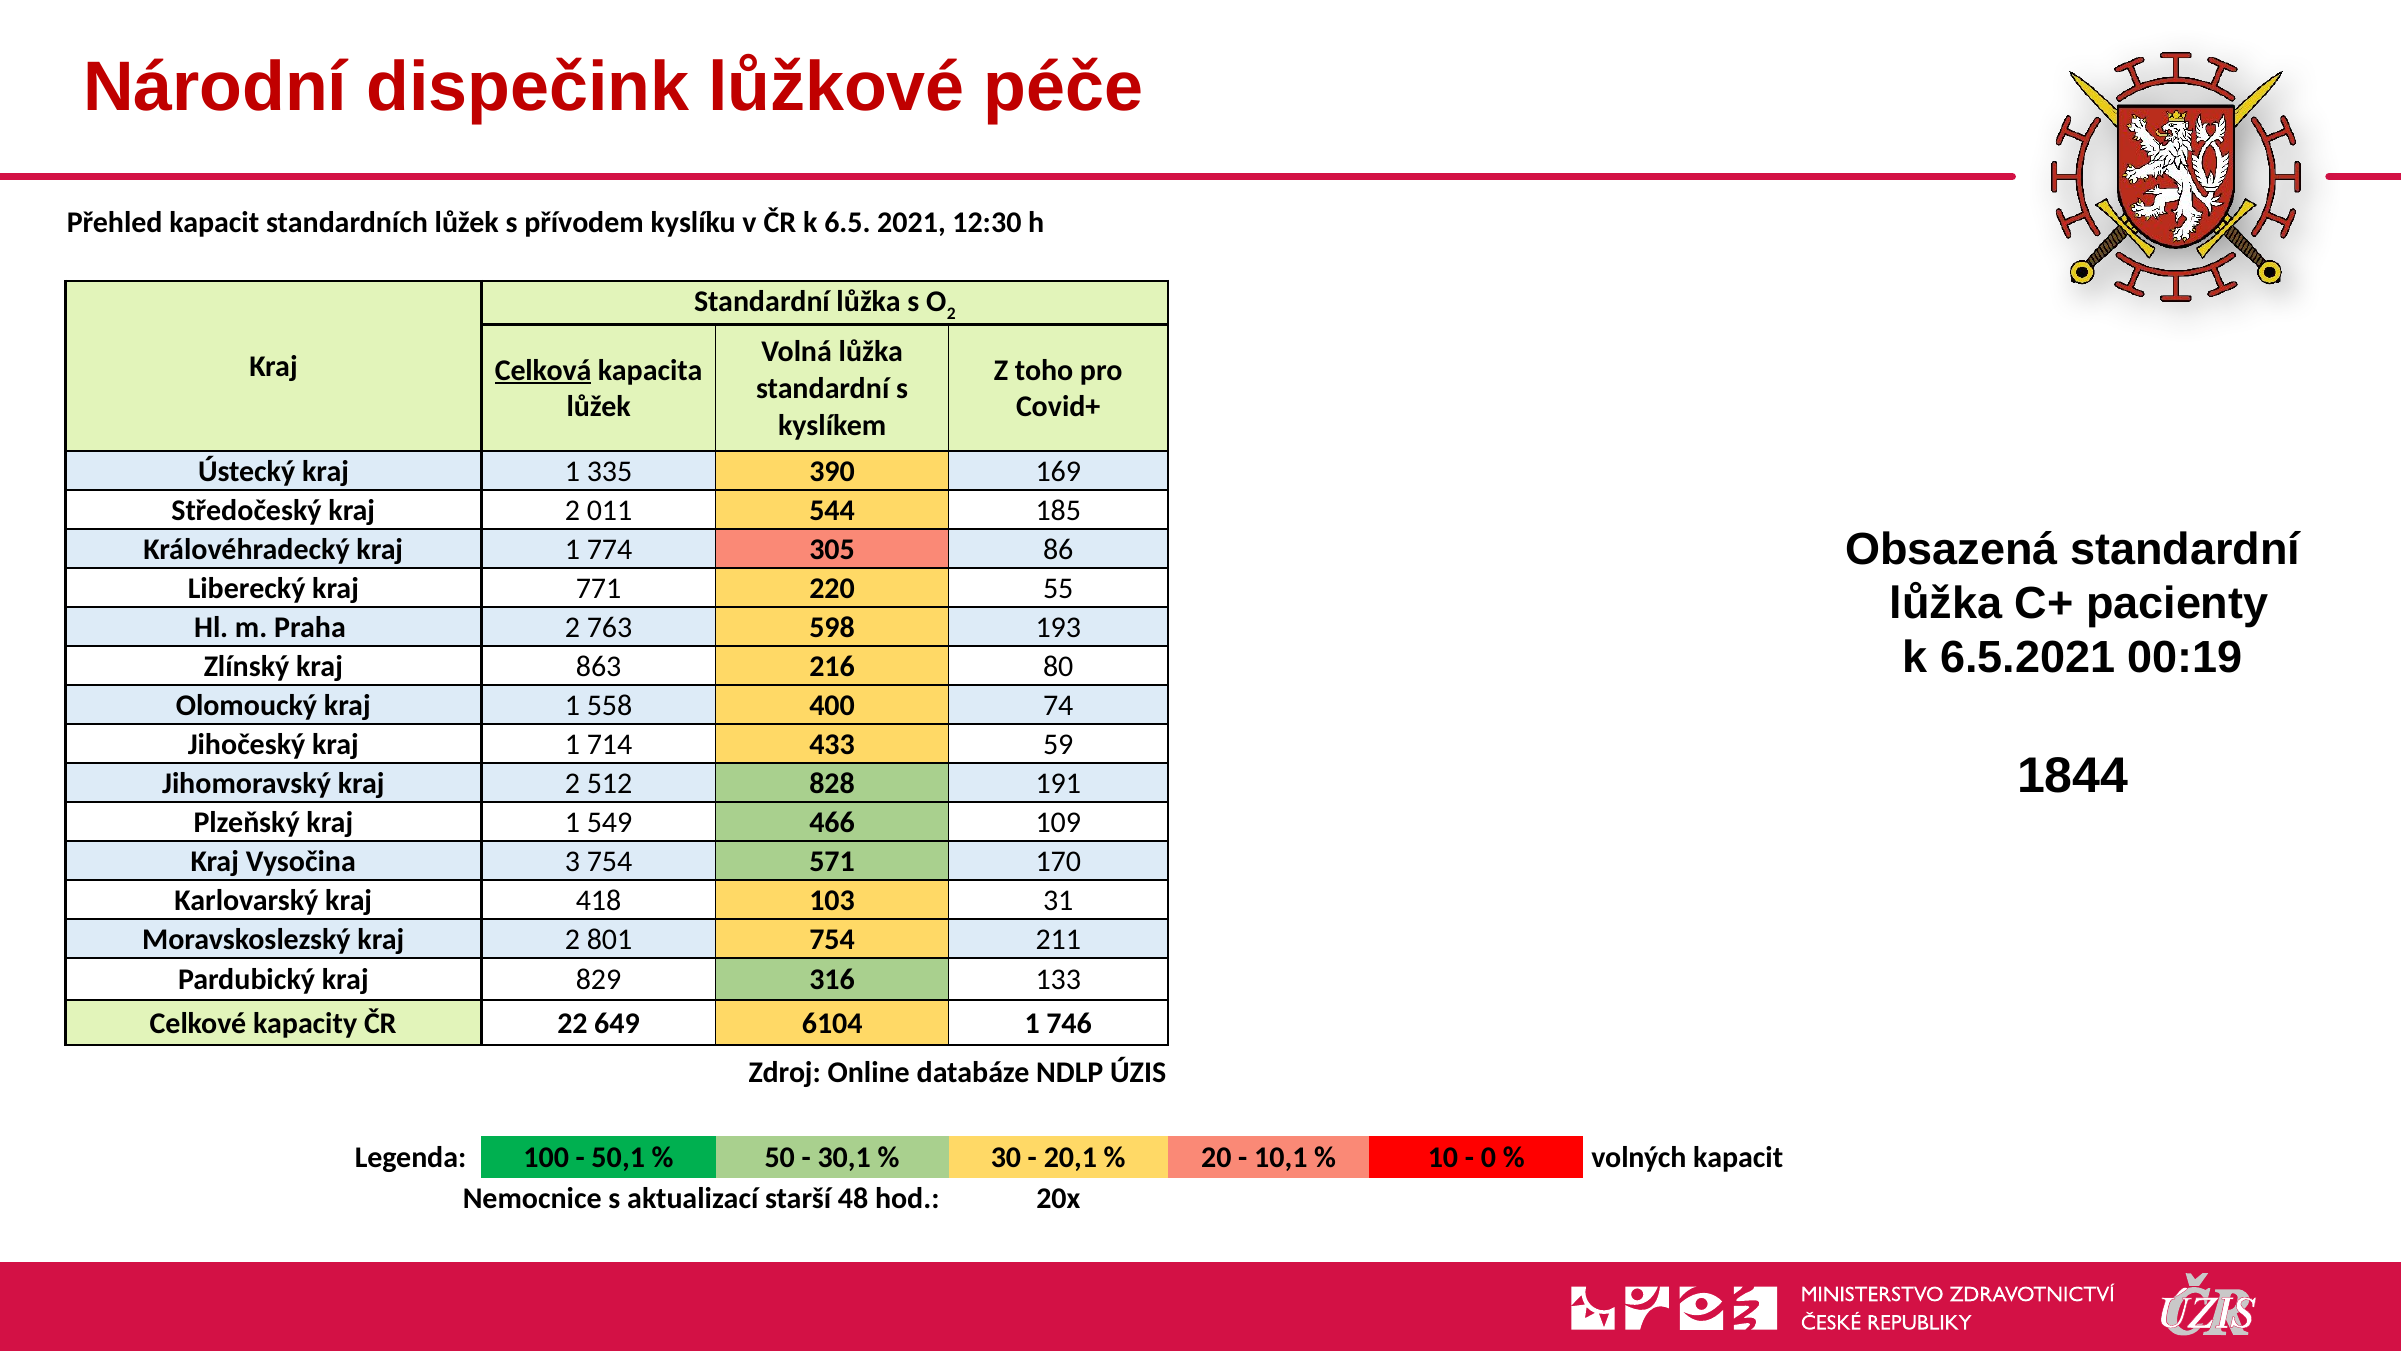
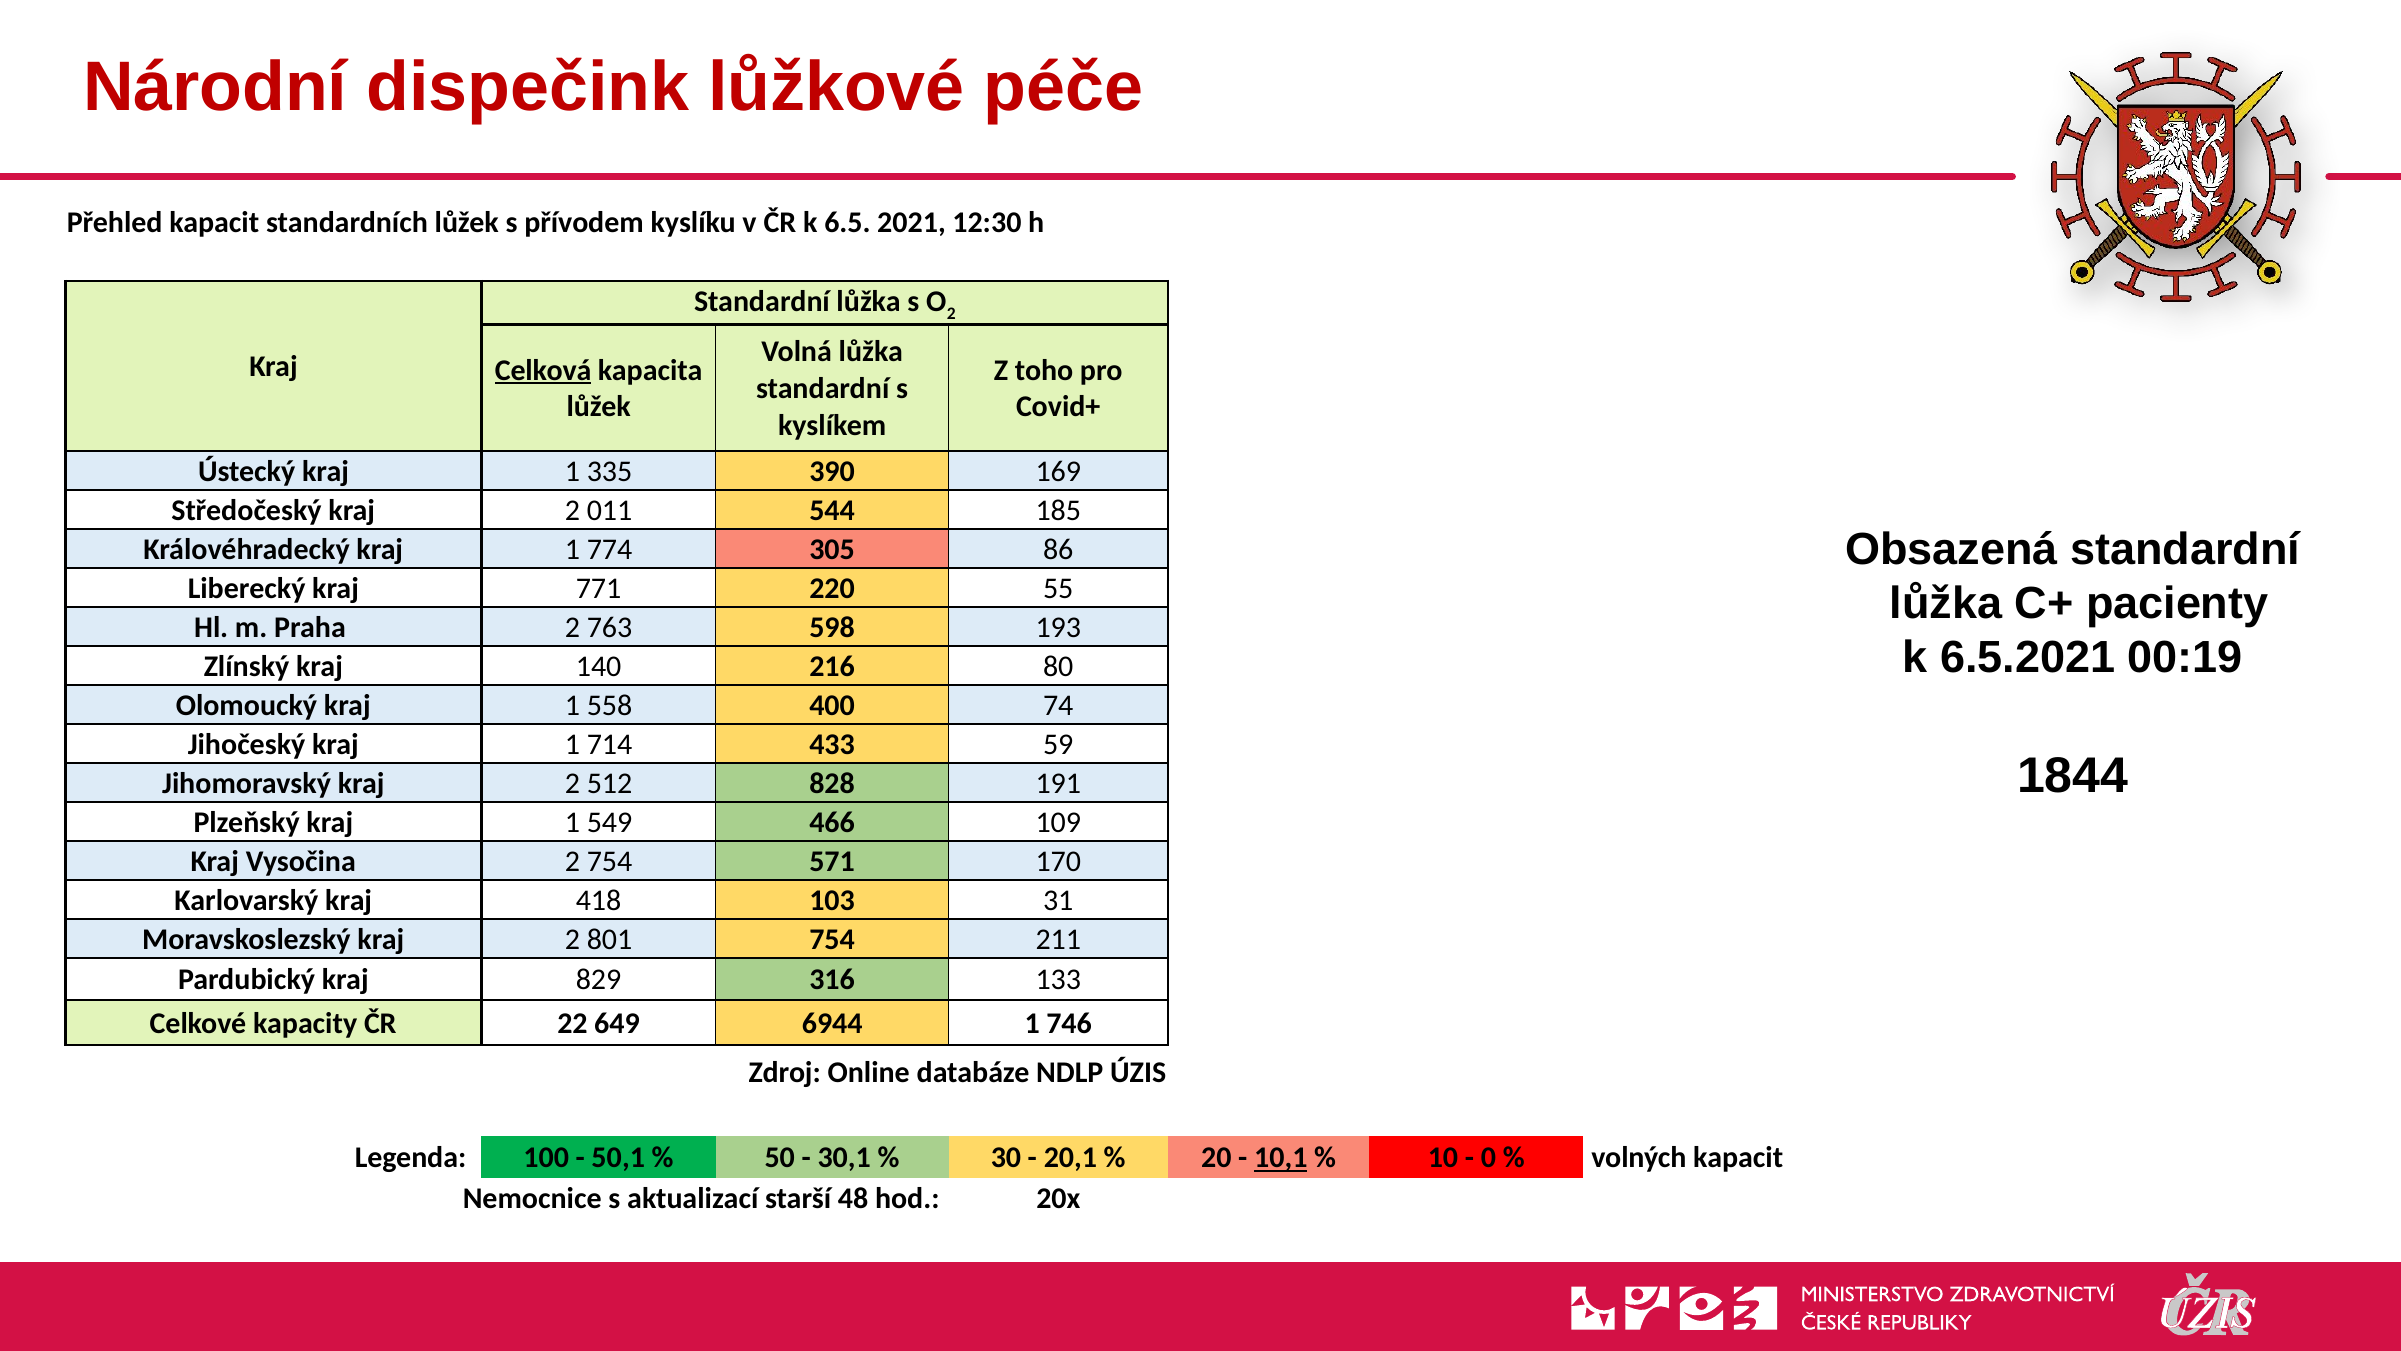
863: 863 -> 140
Vysočina 3: 3 -> 2
6104: 6104 -> 6944
10,1 underline: none -> present
